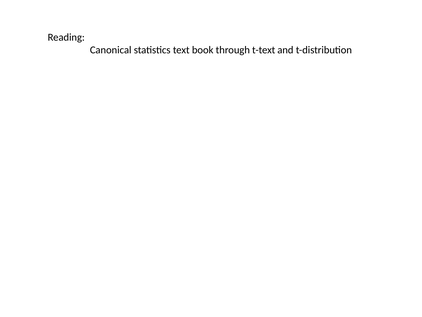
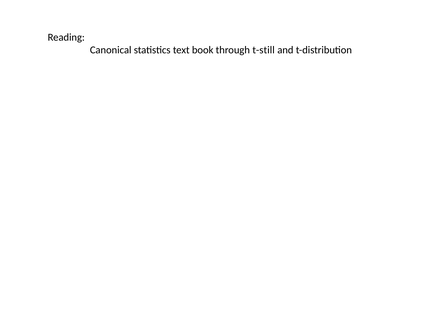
t-text: t-text -> t-still
